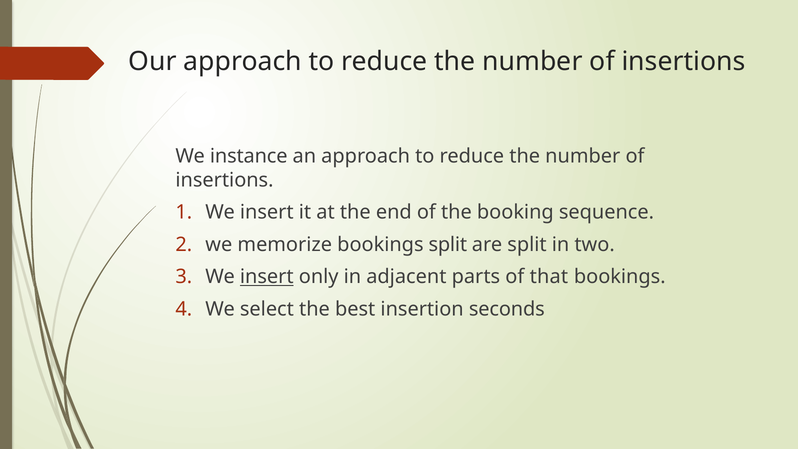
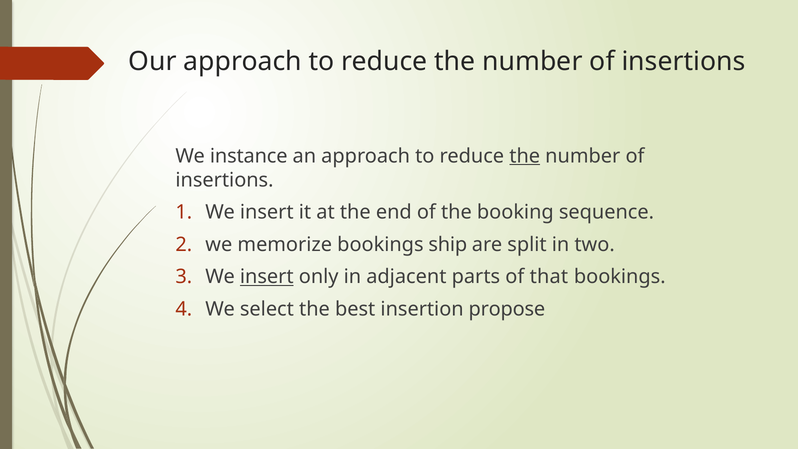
the at (525, 156) underline: none -> present
bookings split: split -> ship
seconds: seconds -> propose
